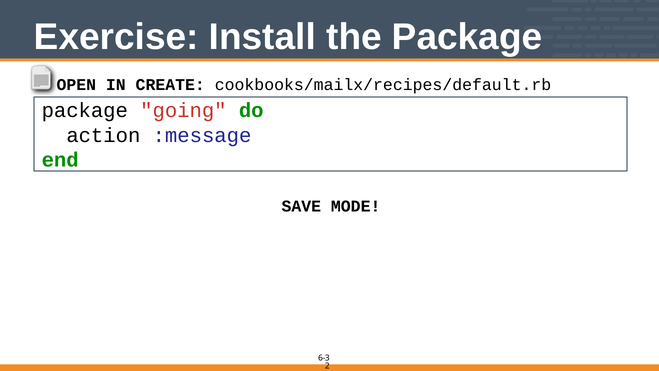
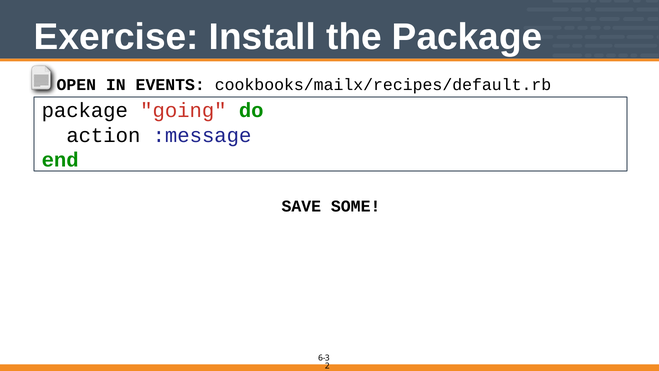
CREATE: CREATE -> EVENTS
MODE: MODE -> SOME
